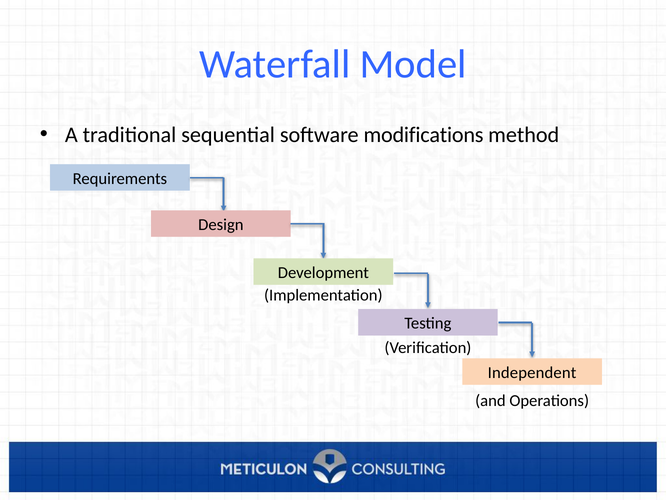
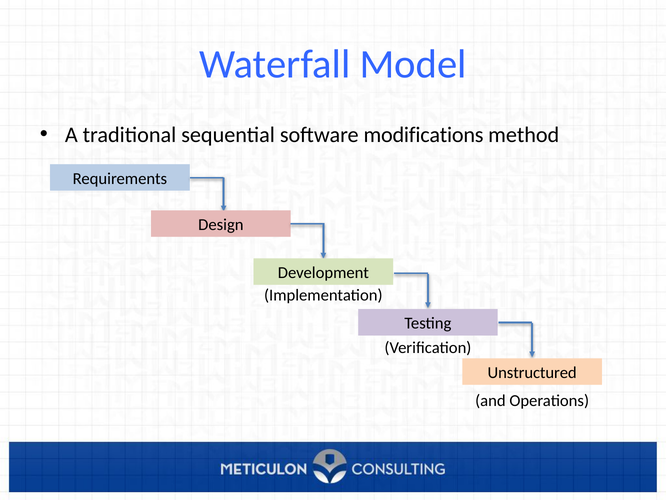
Independent: Independent -> Unstructured
